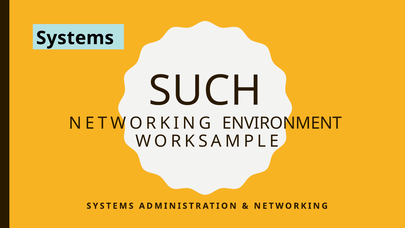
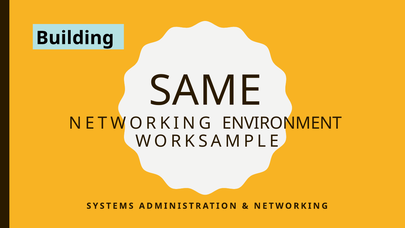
Systems at (75, 38): Systems -> Building
SUCH: SUCH -> SAME
